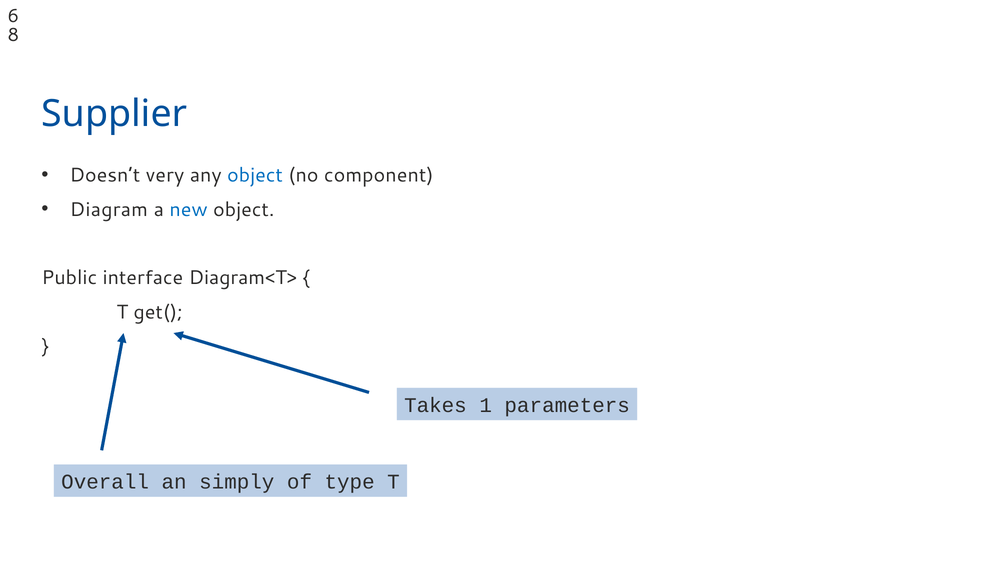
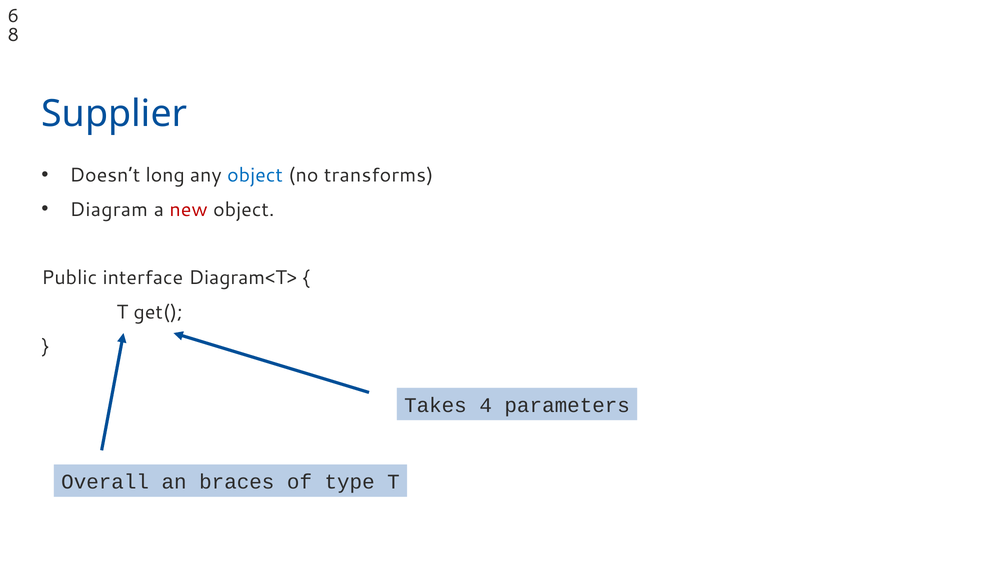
very: very -> long
component: component -> transforms
new colour: blue -> red
1: 1 -> 4
simply: simply -> braces
